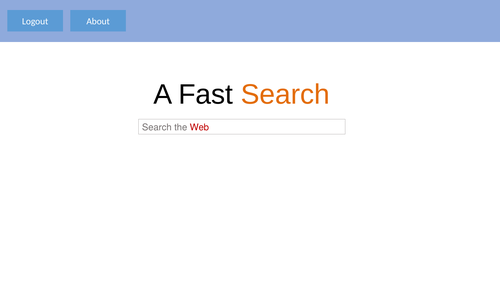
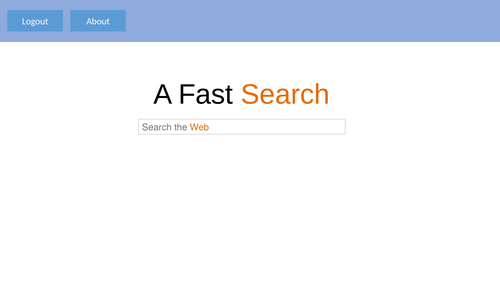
Web colour: red -> orange
